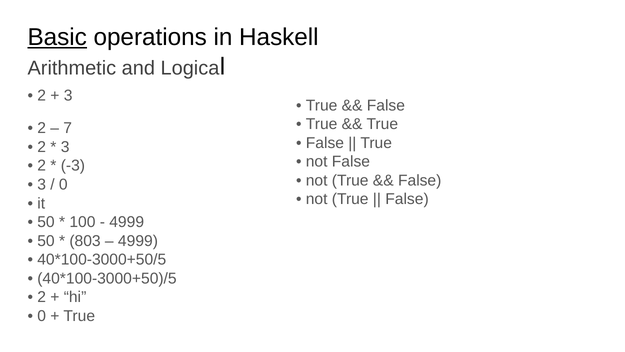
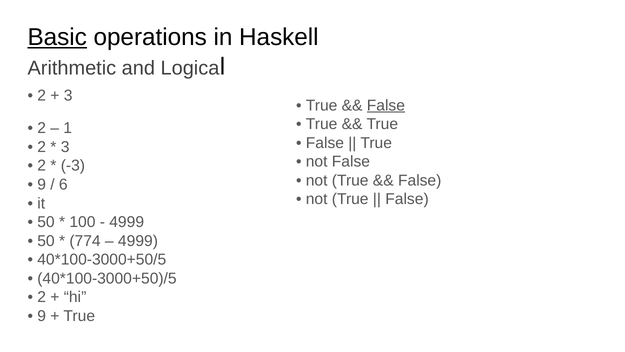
False at (386, 105) underline: none -> present
7: 7 -> 1
3 at (42, 184): 3 -> 9
0 at (63, 184): 0 -> 6
803: 803 -> 774
0 at (42, 316): 0 -> 9
